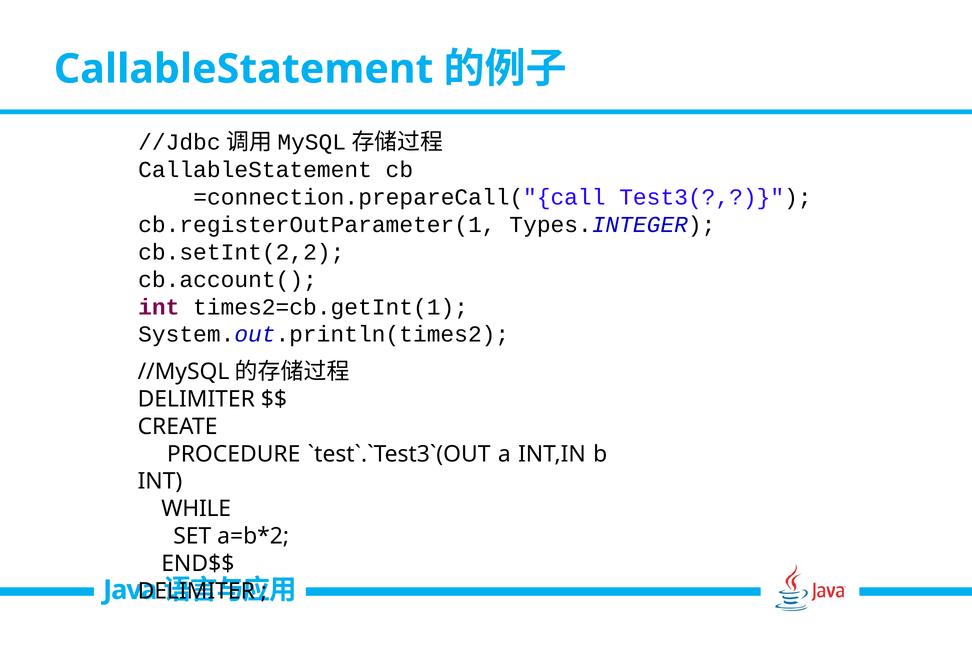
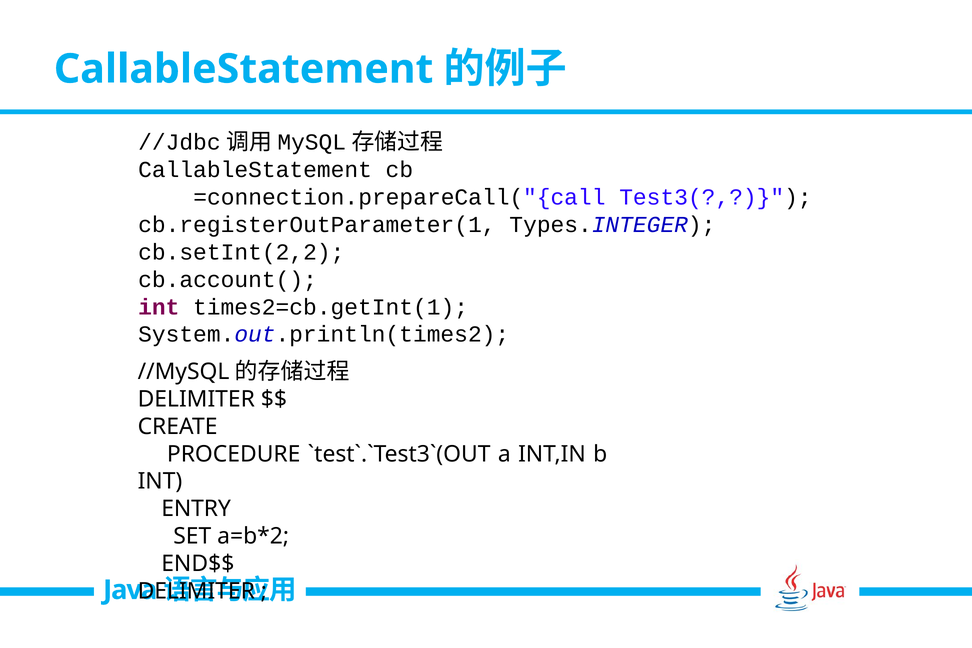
WHILE: WHILE -> ENTRY
